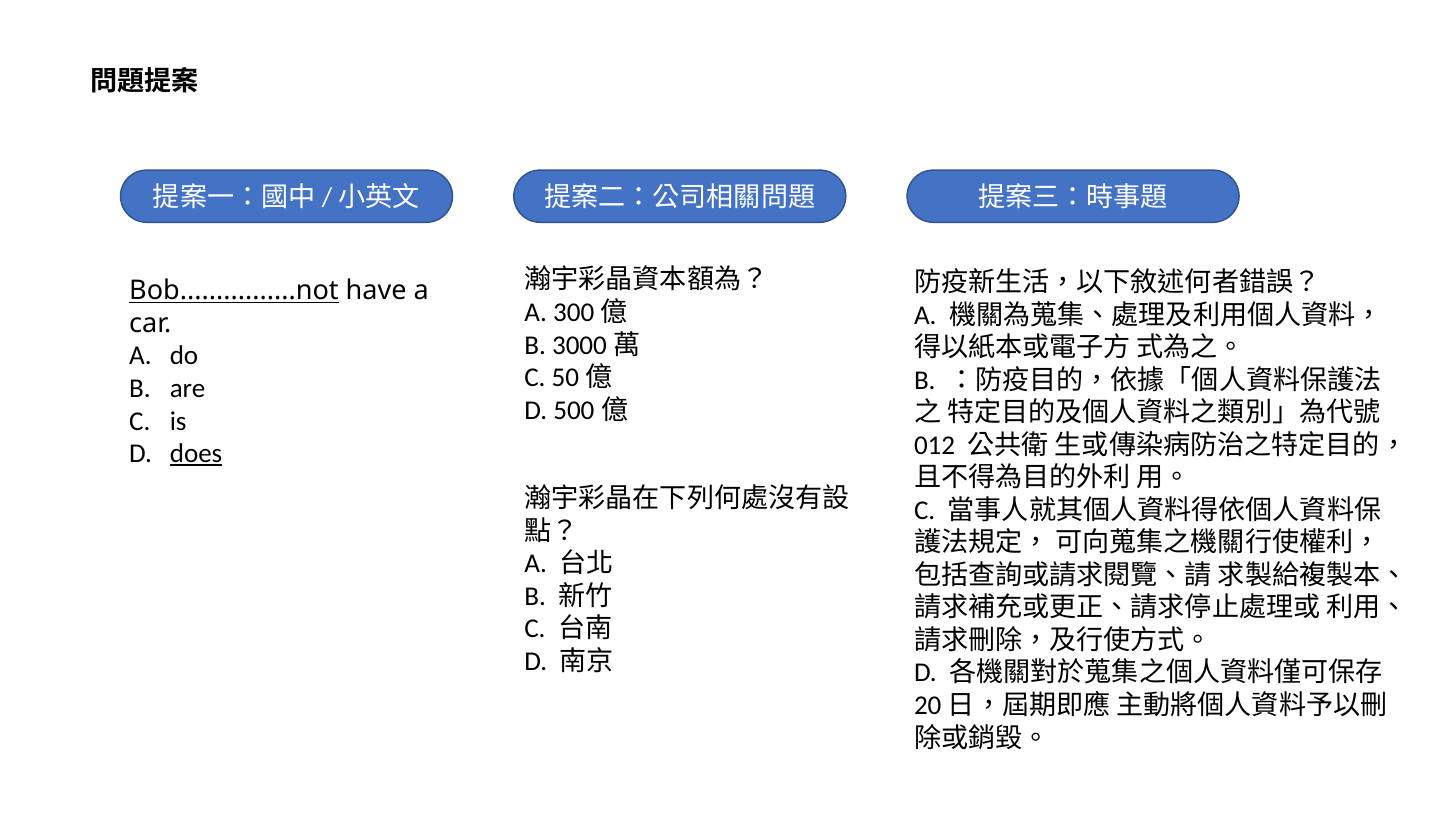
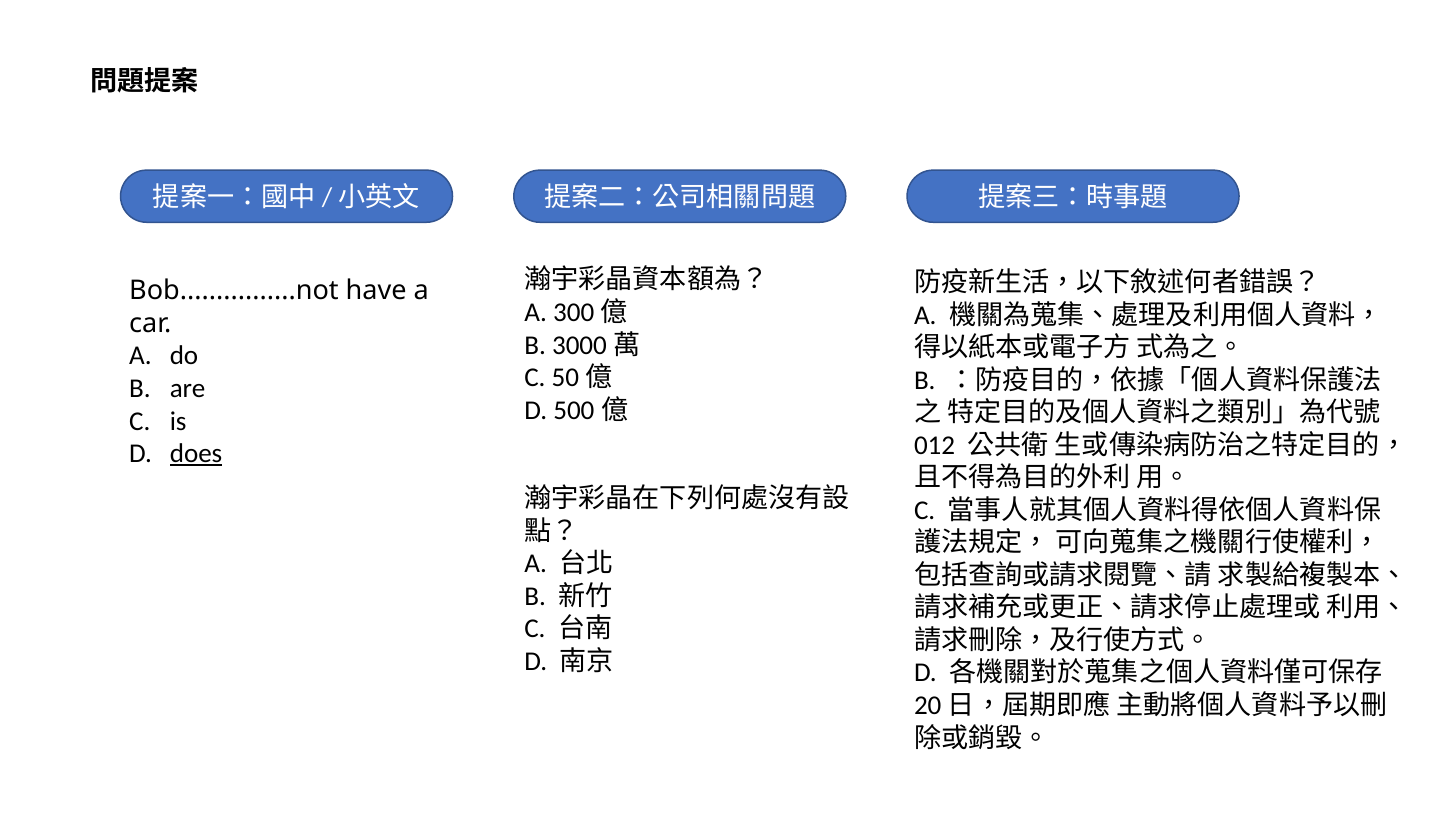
Bob................not underline: present -> none
